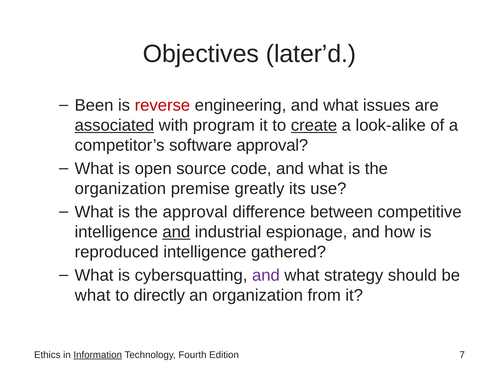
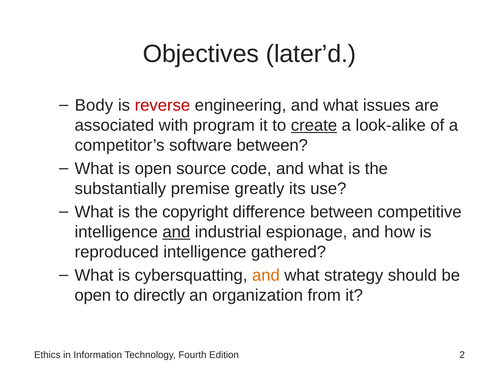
Been: Been -> Body
associated underline: present -> none
software approval: approval -> between
organization at (120, 188): organization -> substantially
the approval: approval -> copyright
and at (266, 275) colour: purple -> orange
what at (93, 295): what -> open
Information underline: present -> none
7: 7 -> 2
